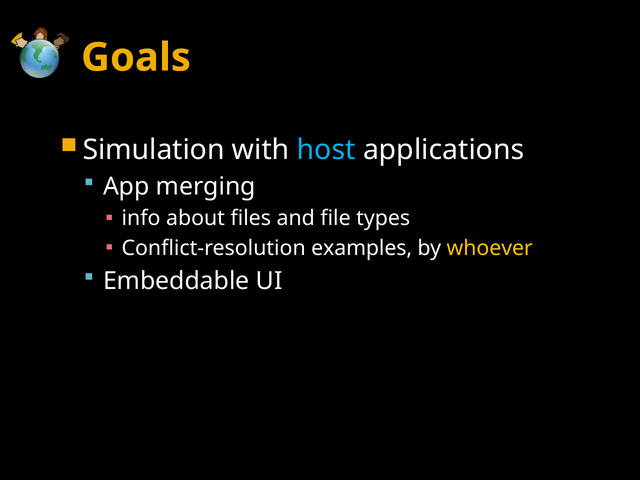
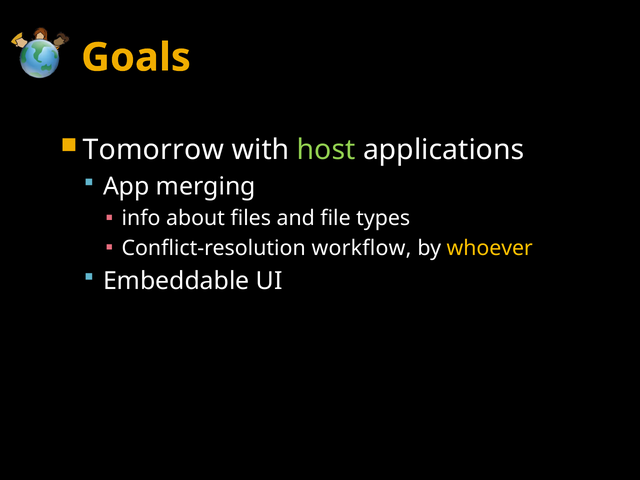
Simulation: Simulation -> Tomorrow
host colour: light blue -> light green
examples: examples -> workflow
